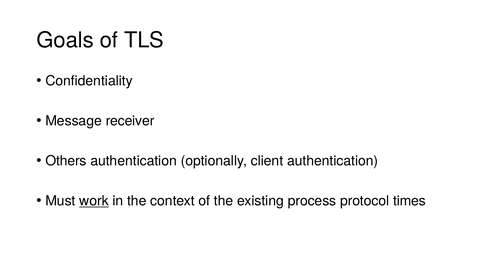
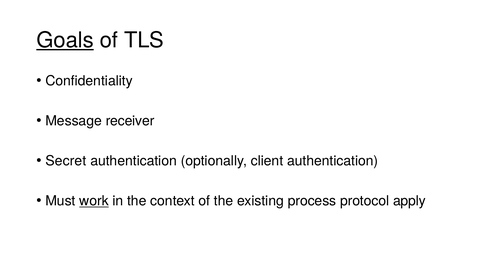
Goals underline: none -> present
Others: Others -> Secret
times: times -> apply
